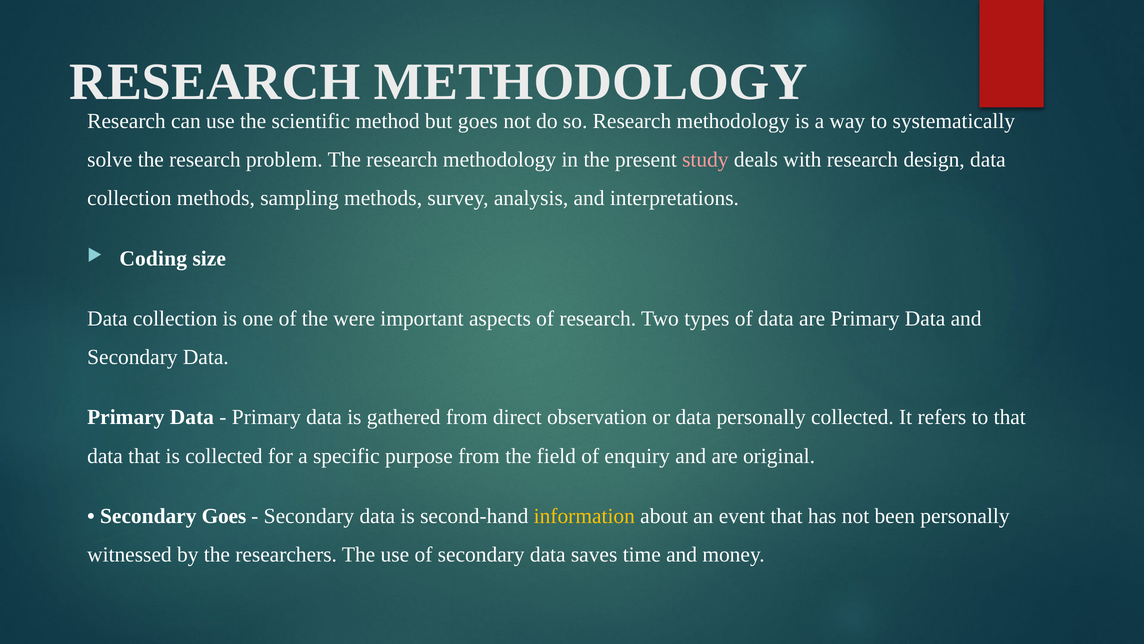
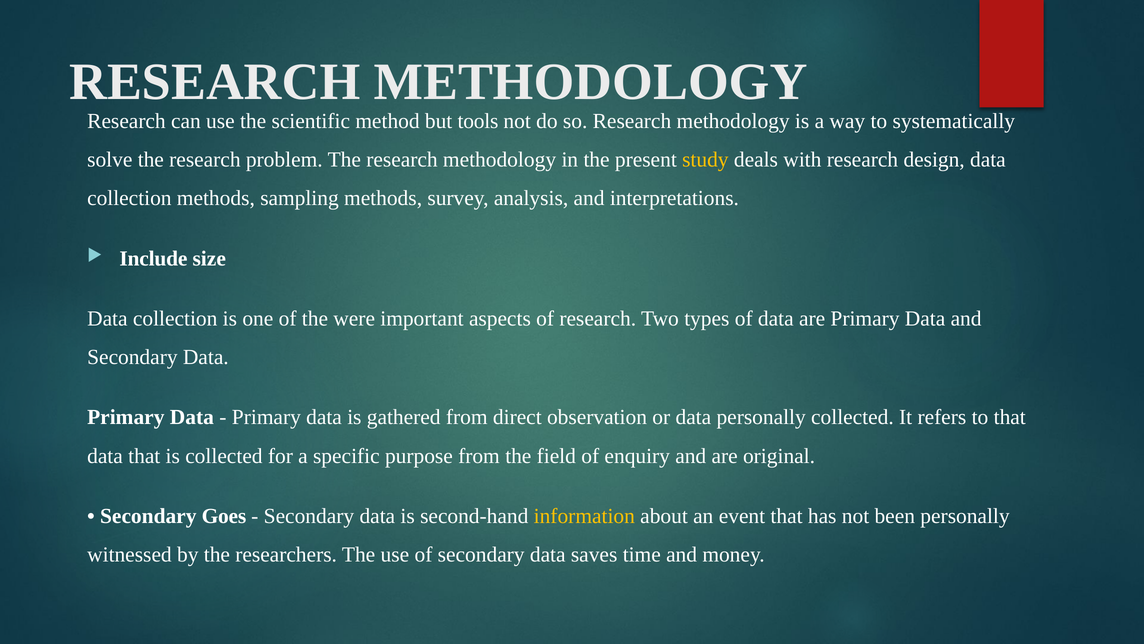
but goes: goes -> tools
study colour: pink -> yellow
Coding: Coding -> Include
